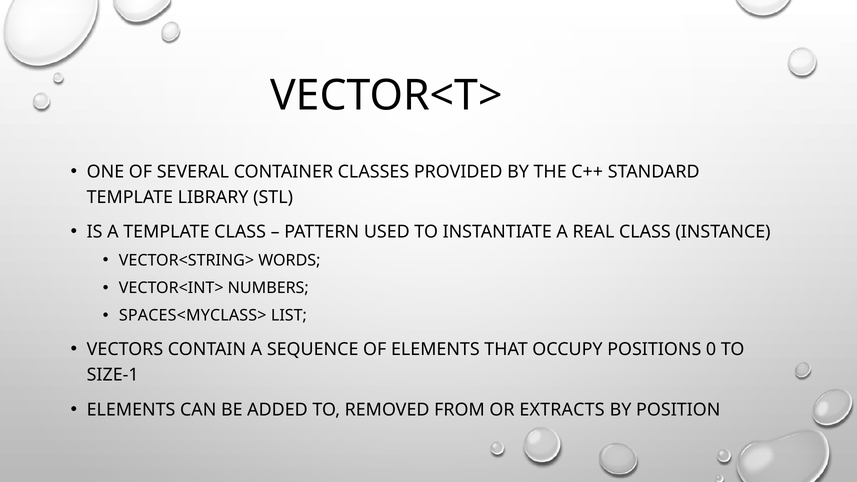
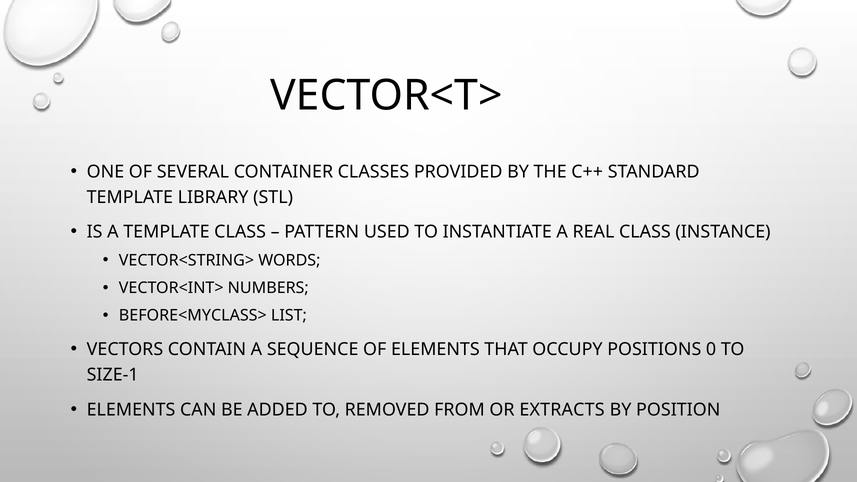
SPACES<MYCLASS>: SPACES<MYCLASS> -> BEFORE<MYCLASS>
